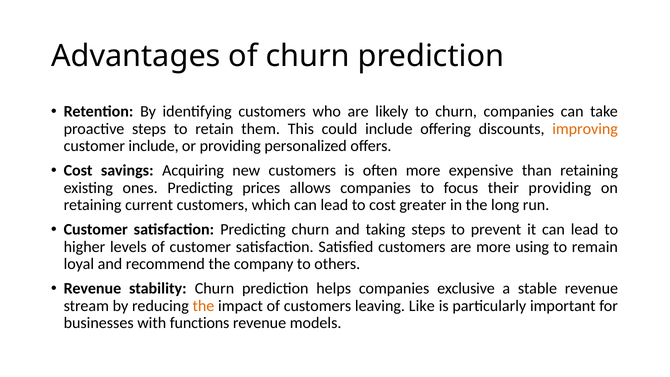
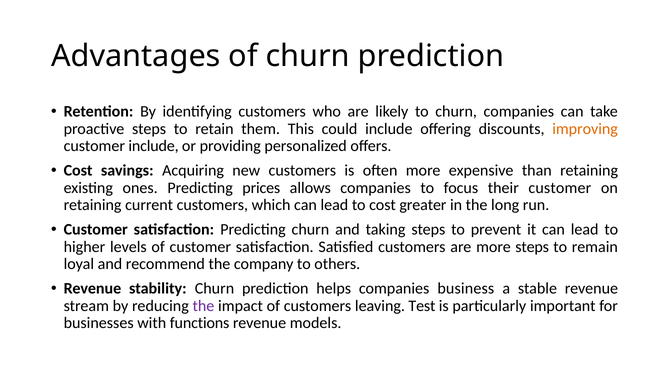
their providing: providing -> customer
more using: using -> steps
exclusive: exclusive -> business
the at (203, 306) colour: orange -> purple
Like: Like -> Test
